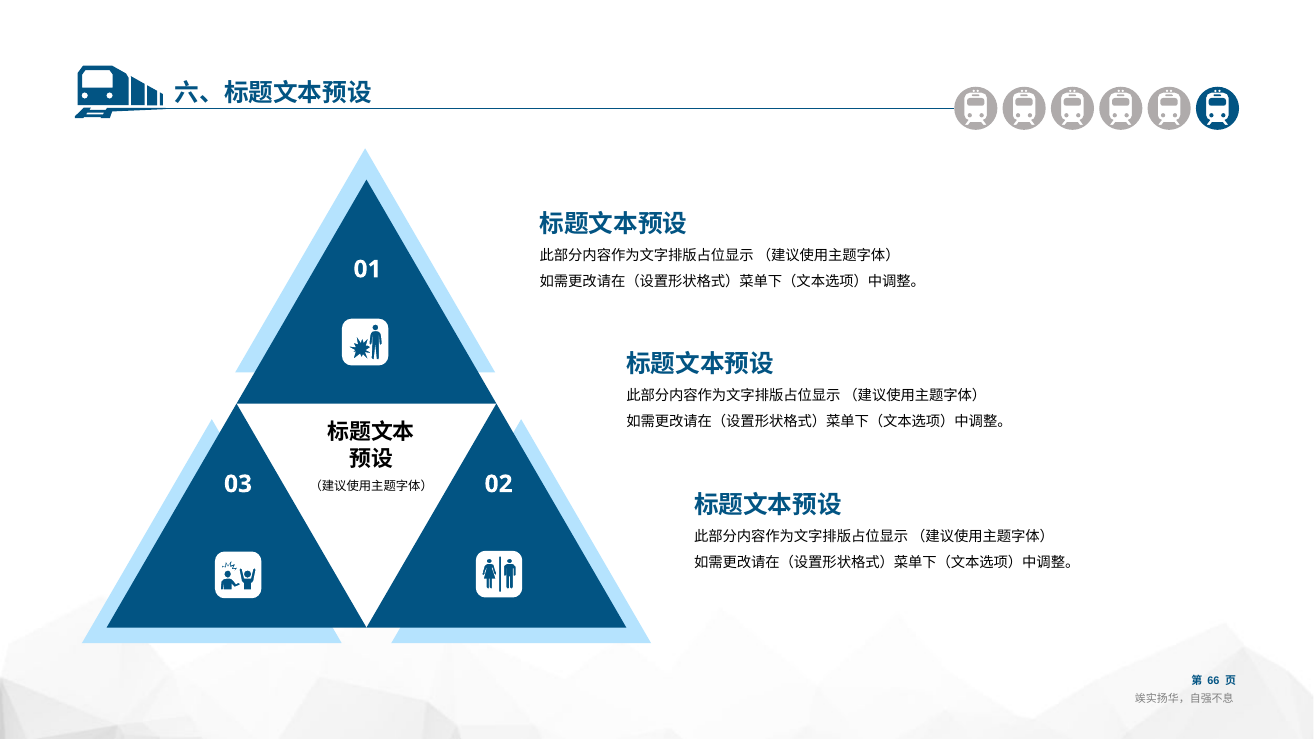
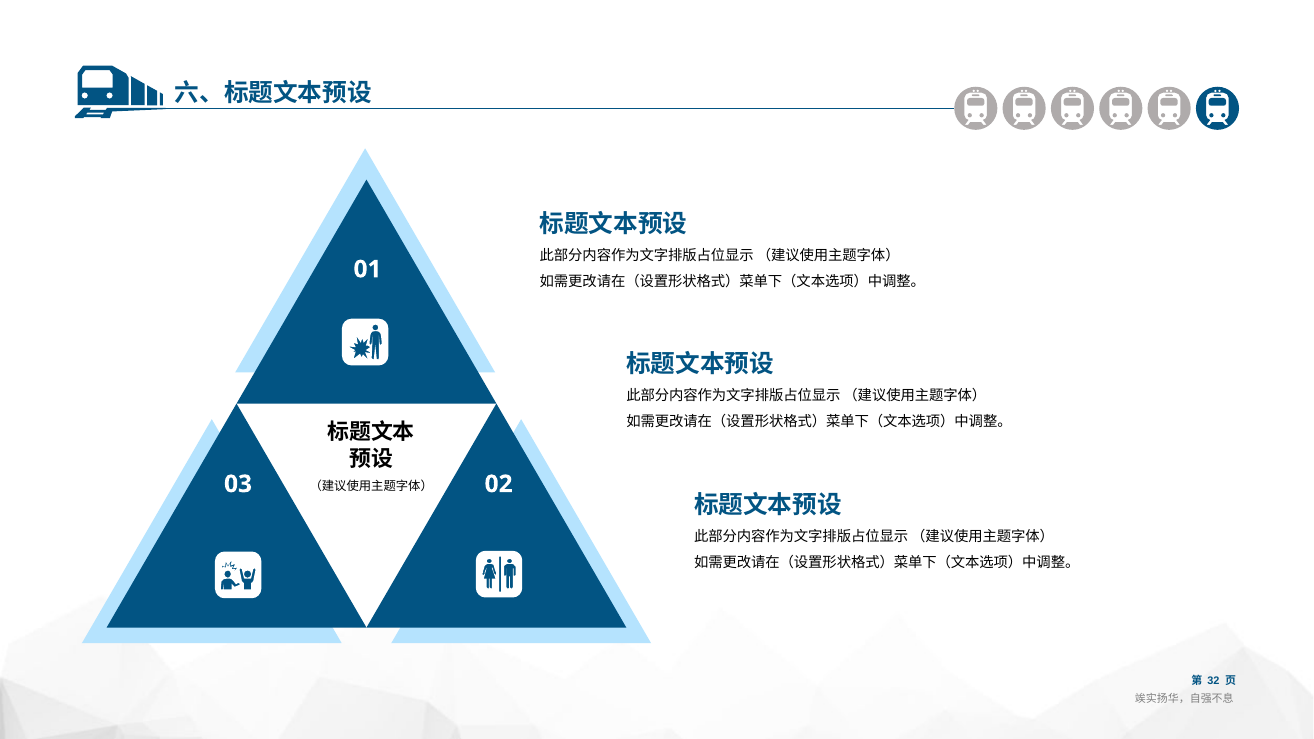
66: 66 -> 32
